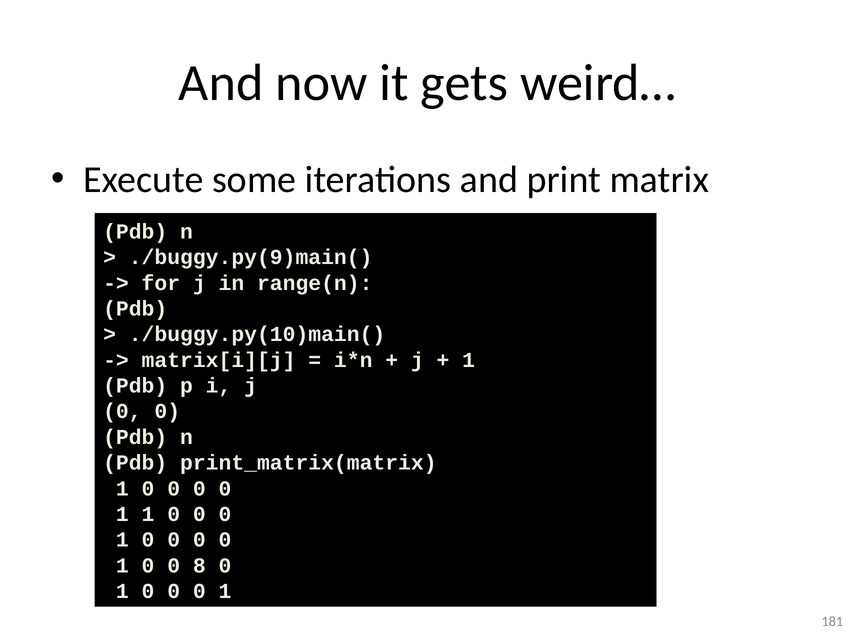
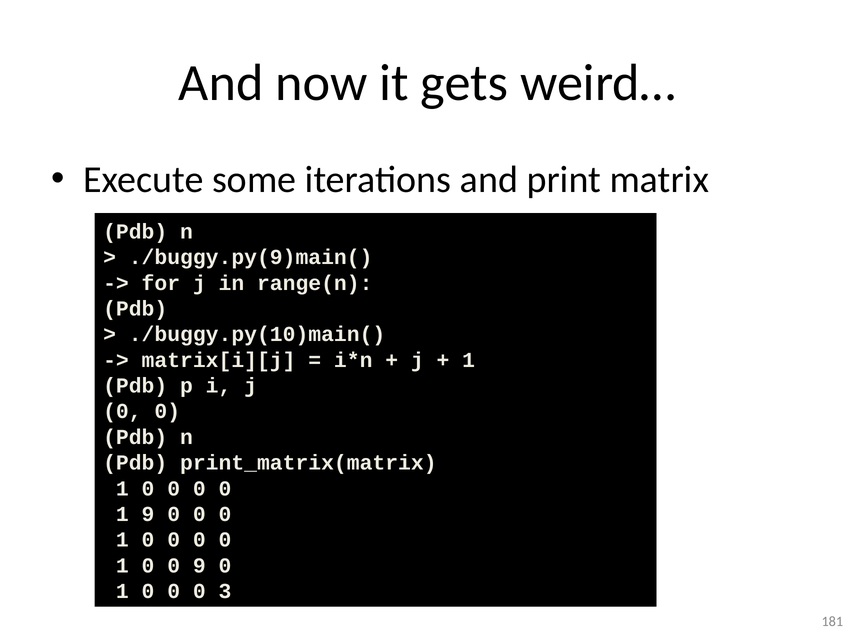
1 1: 1 -> 9
0 8: 8 -> 9
1 at (225, 591): 1 -> 3
